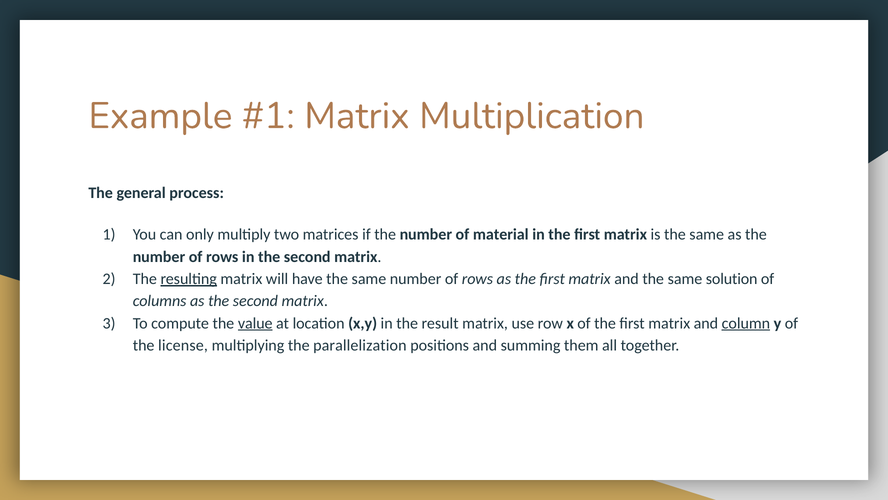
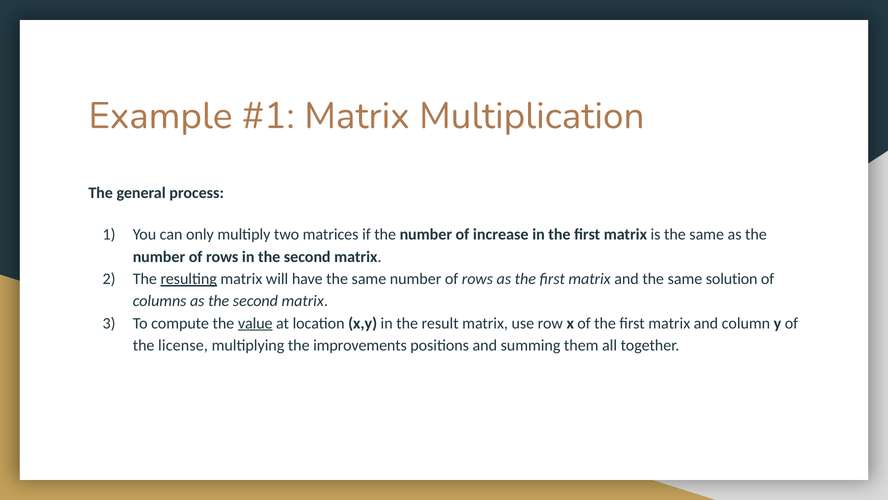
material: material -> increase
column underline: present -> none
parallelization: parallelization -> improvements
